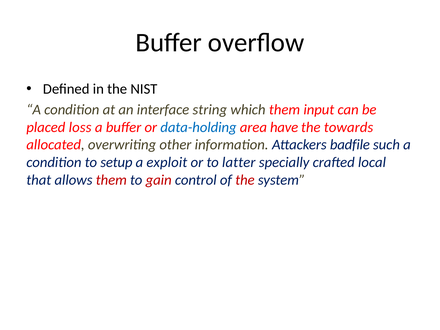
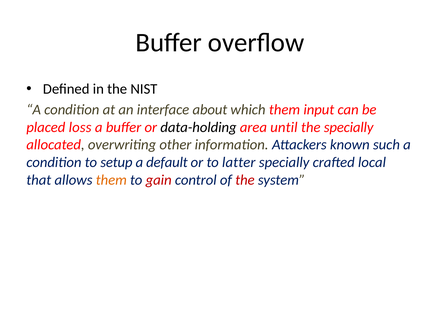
string: string -> about
data-holding colour: blue -> black
have: have -> until
the towards: towards -> specially
badfile: badfile -> known
exploit: exploit -> default
them at (111, 180) colour: red -> orange
